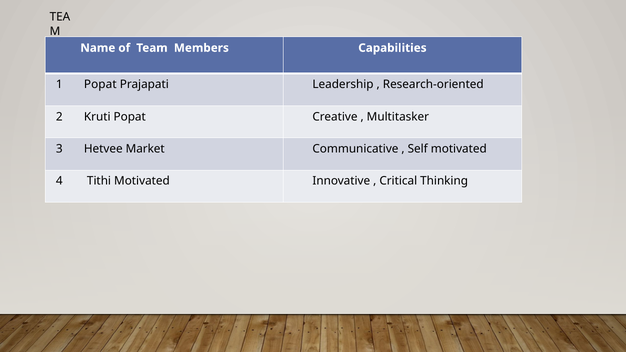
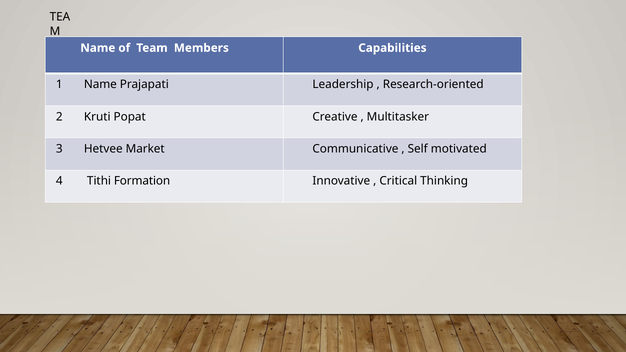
1 Popat: Popat -> Name
Tithi Motivated: Motivated -> Formation
